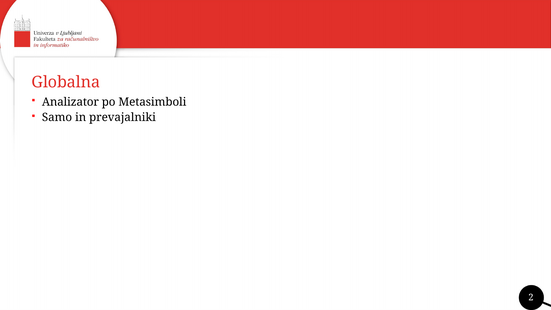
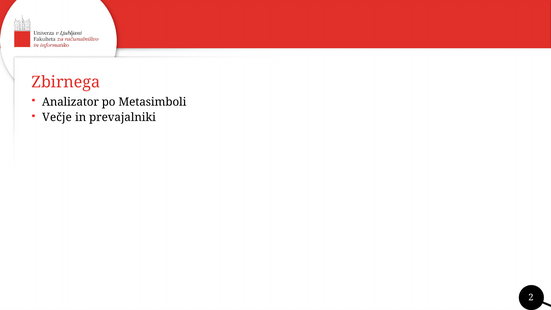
Globalna: Globalna -> Zbirnega
Samo: Samo -> Večje
